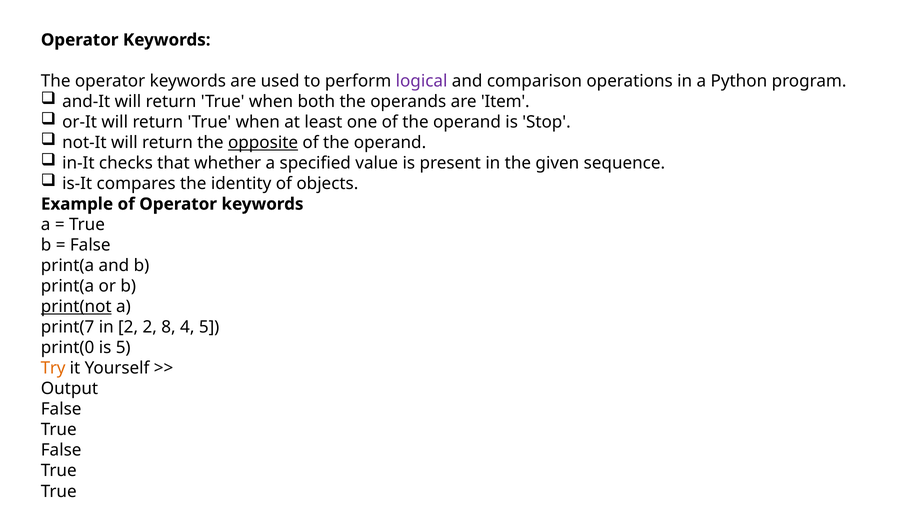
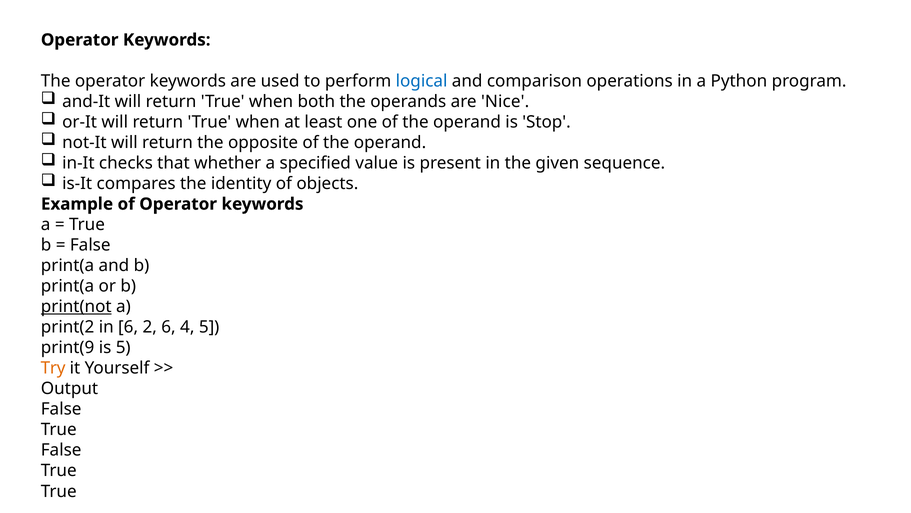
logical colour: purple -> blue
Item: Item -> Nice
opposite underline: present -> none
print(7: print(7 -> print(2
in 2: 2 -> 6
2 8: 8 -> 6
print(0: print(0 -> print(9
